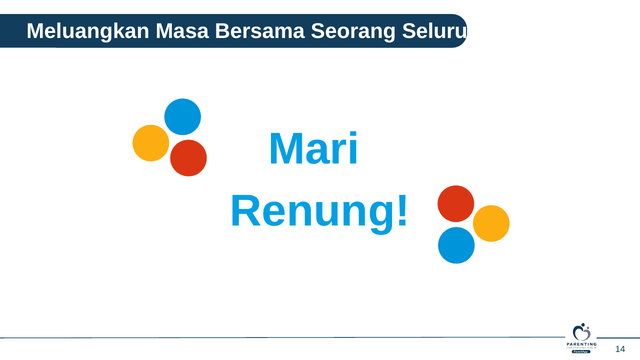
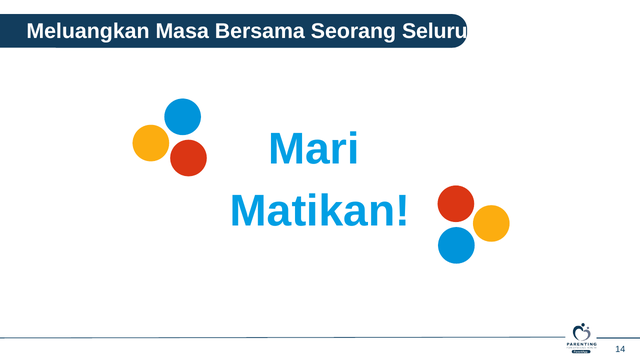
Renung: Renung -> Matikan
